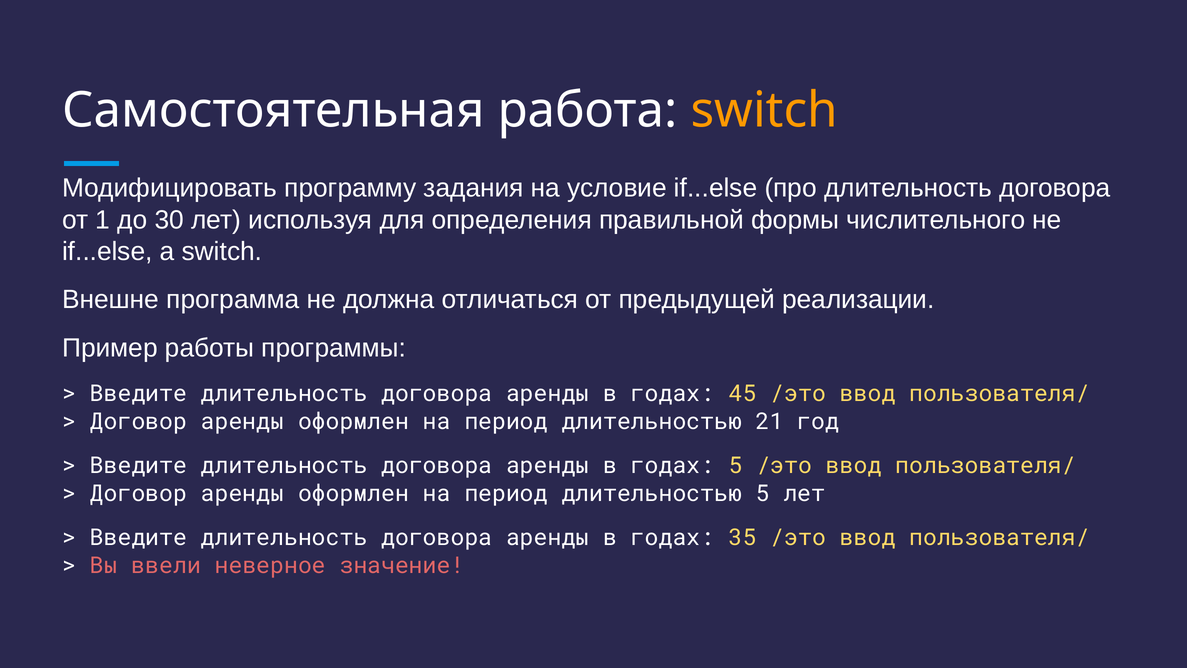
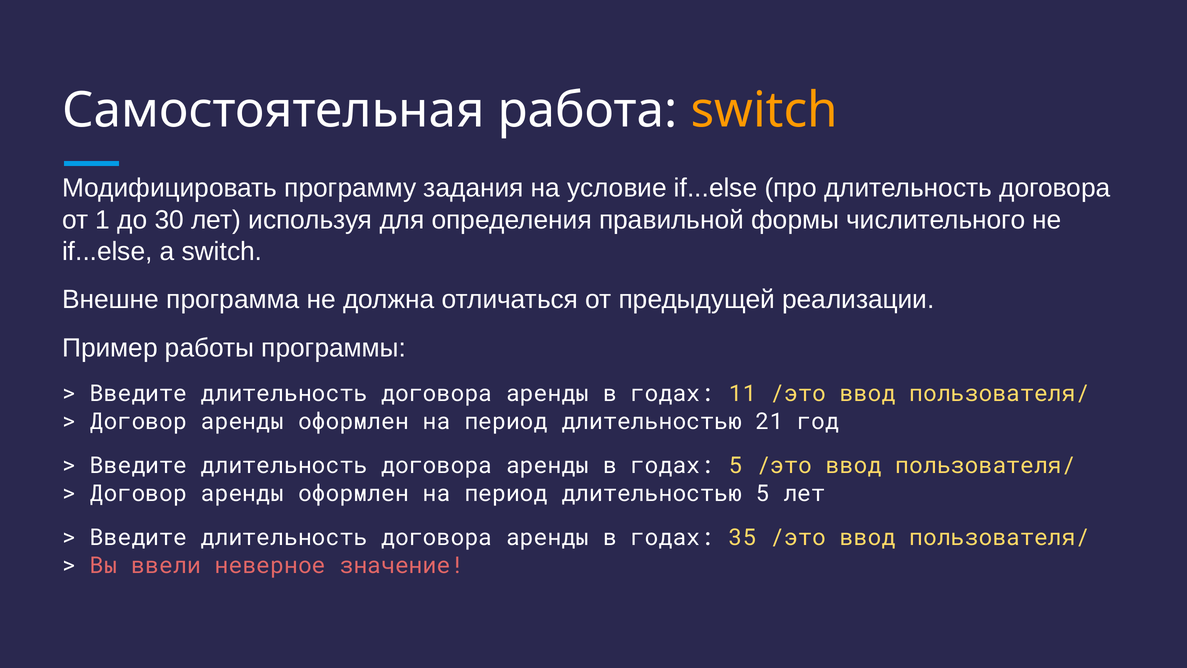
45: 45 -> 11
